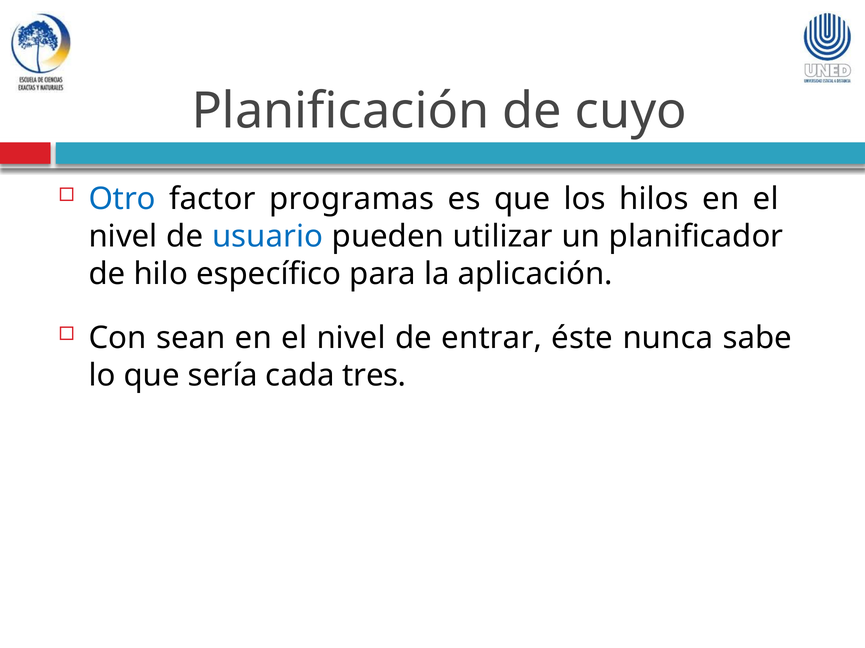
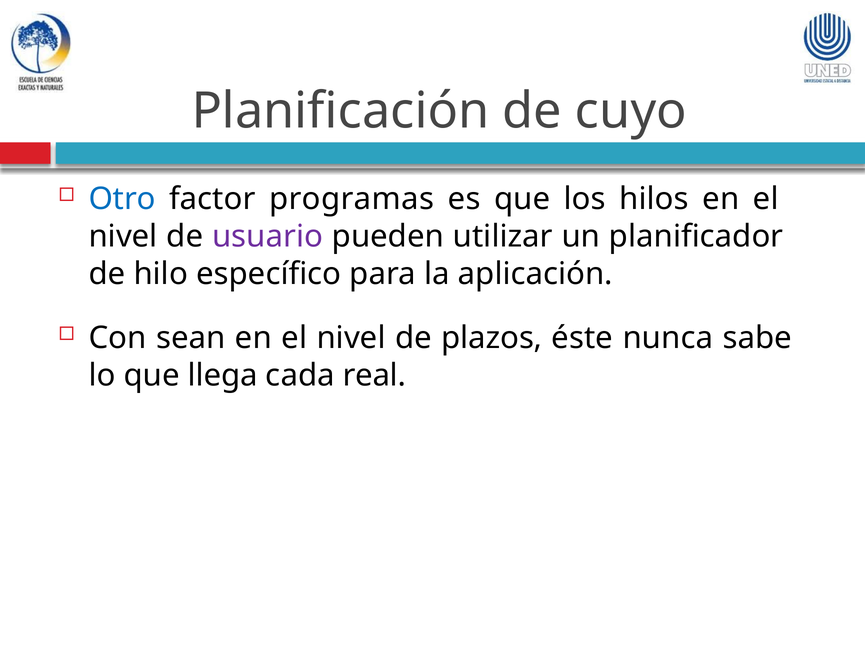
usuario colour: blue -> purple
entrar: entrar -> plazos
sería: sería -> llega
tres: tres -> real
